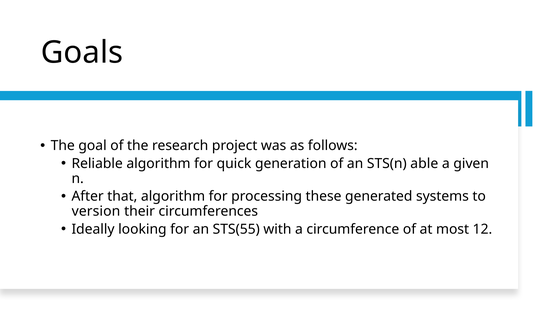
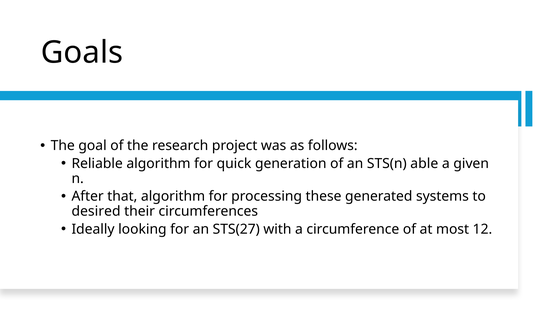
version: version -> desired
STS(55: STS(55 -> STS(27
